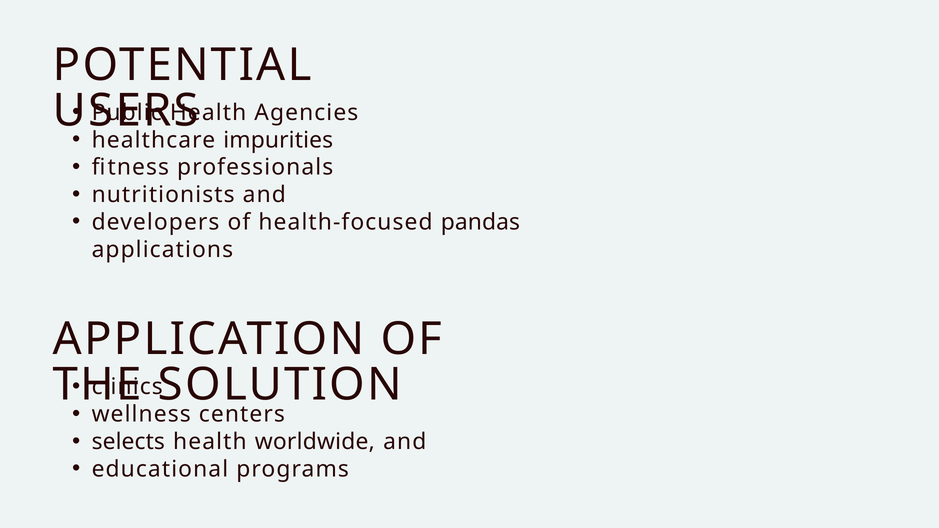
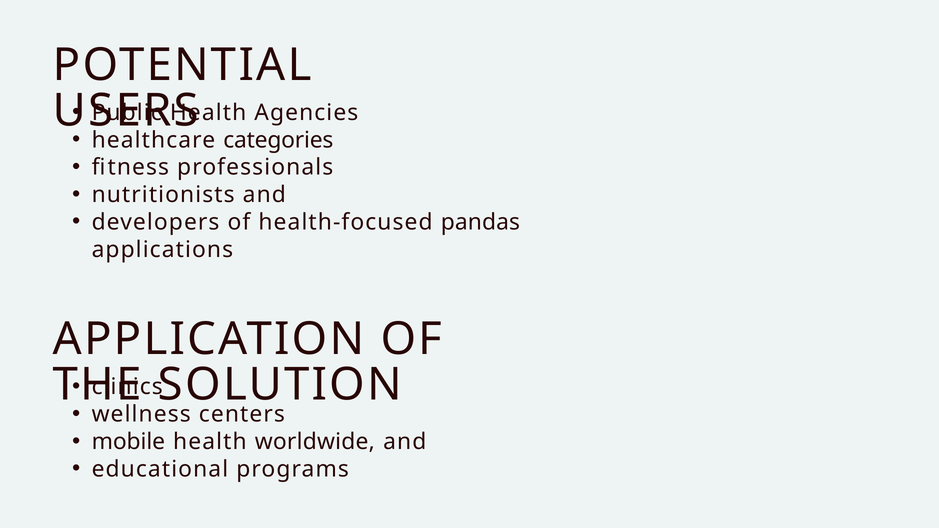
impurities: impurities -> categories
selects: selects -> mobile
